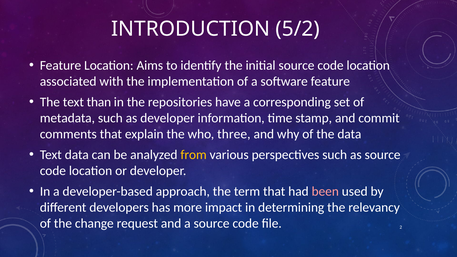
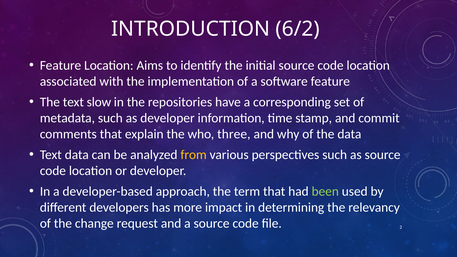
5/2: 5/2 -> 6/2
than: than -> slow
been colour: pink -> light green
